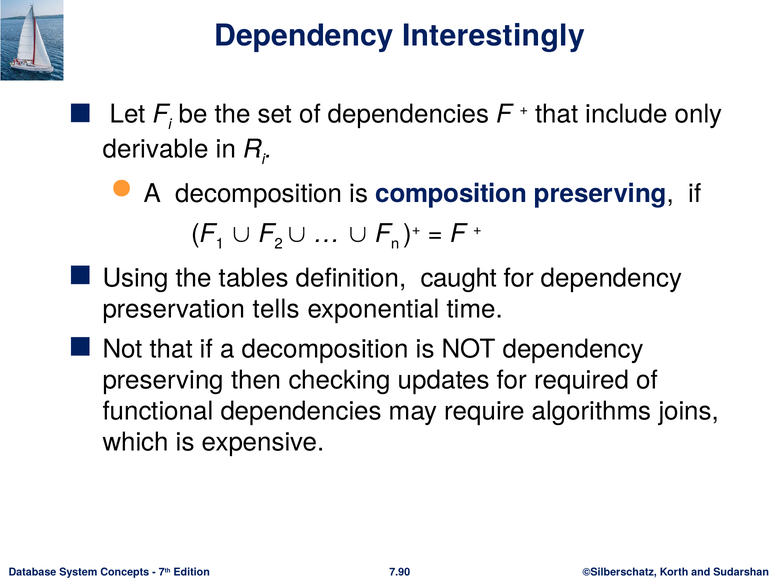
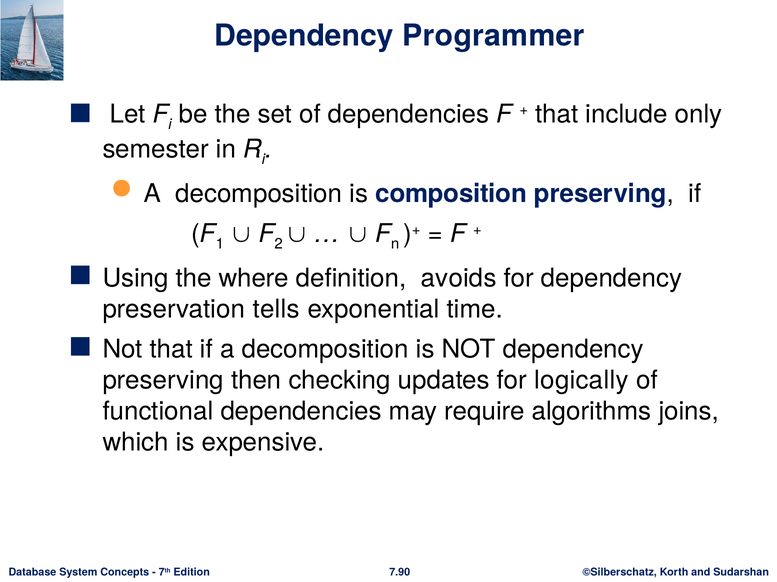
Interestingly: Interestingly -> Programmer
derivable: derivable -> semester
tables: tables -> where
caught: caught -> avoids
required: required -> logically
